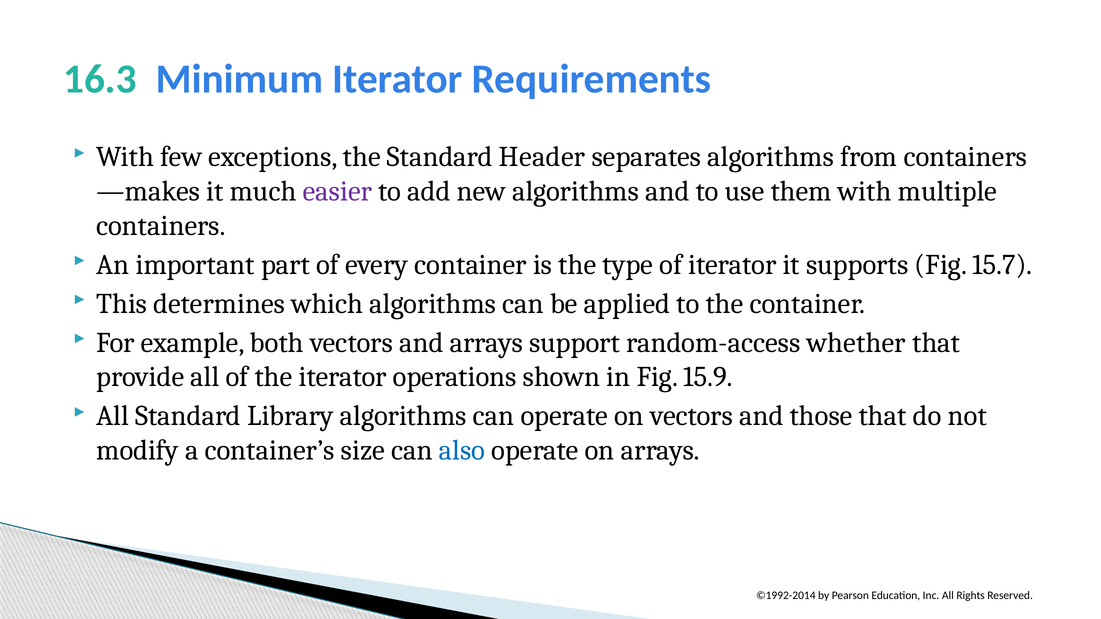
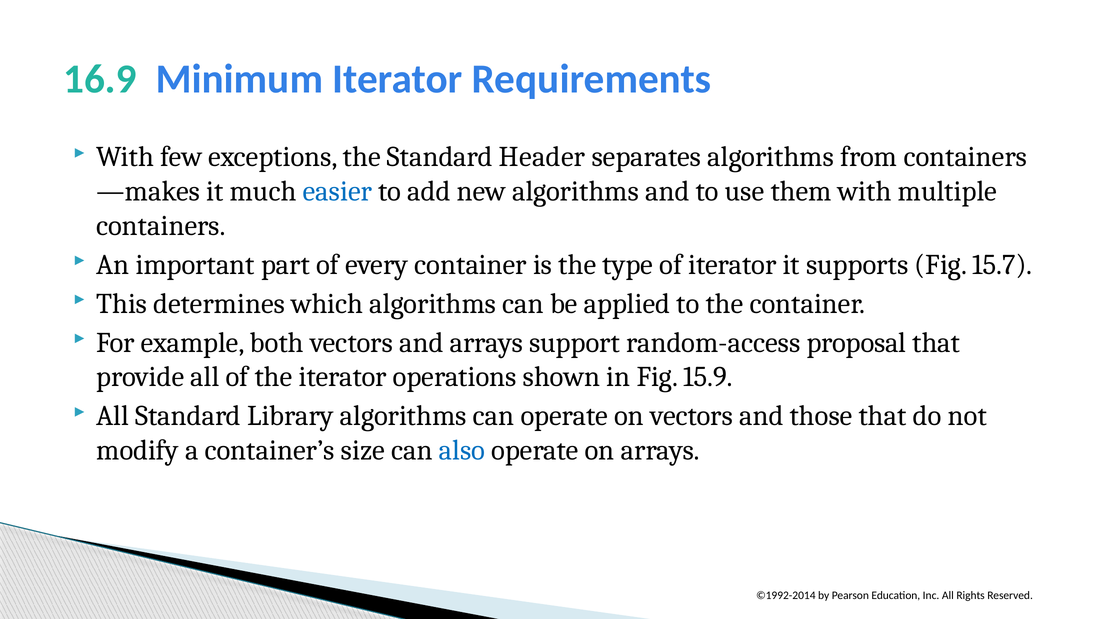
16.3: 16.3 -> 16.9
easier colour: purple -> blue
whether: whether -> proposal
